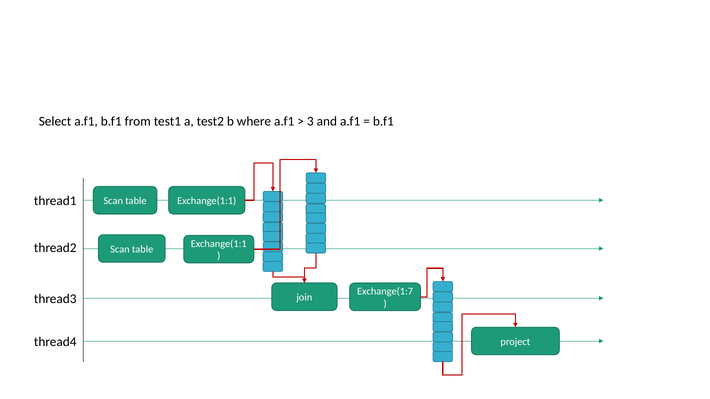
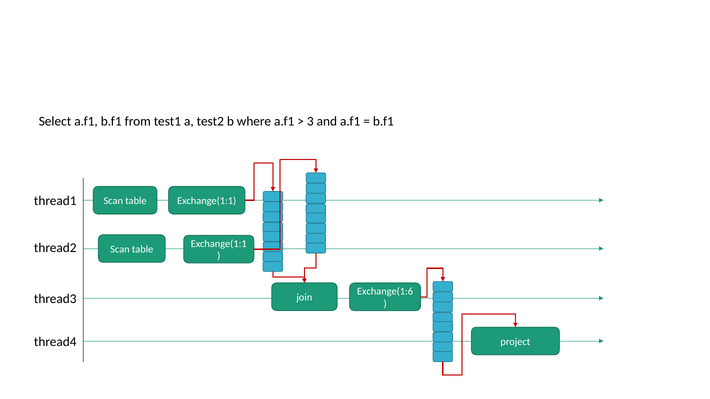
Exchange(1:7: Exchange(1:7 -> Exchange(1:6
